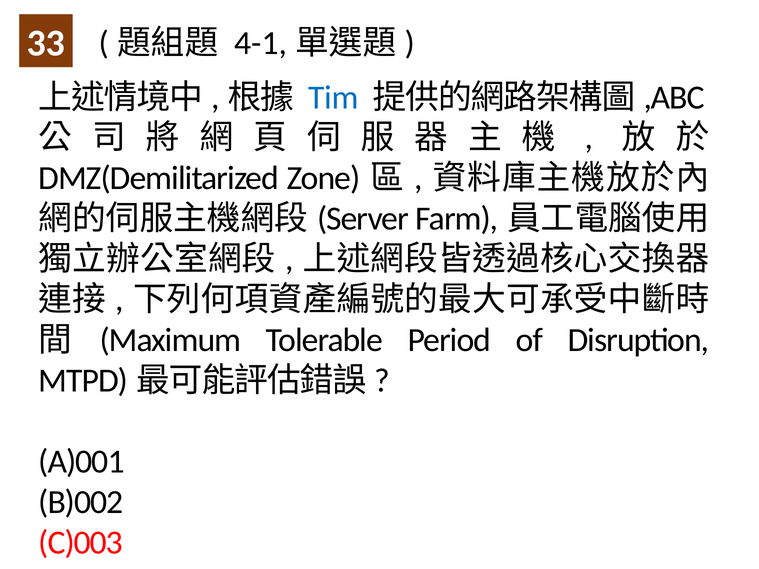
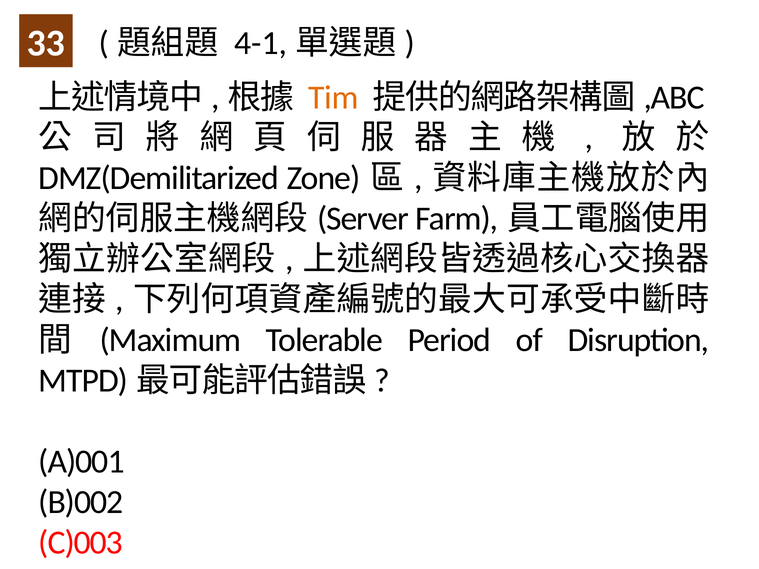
Tim colour: blue -> orange
